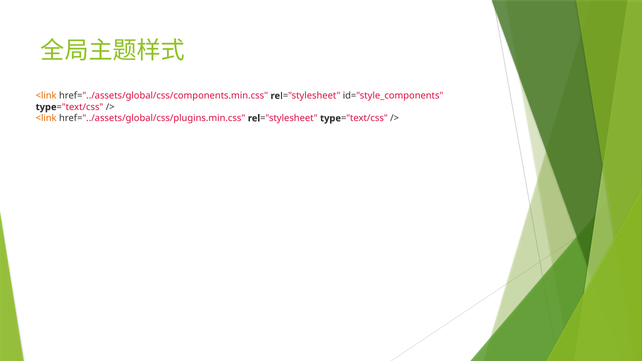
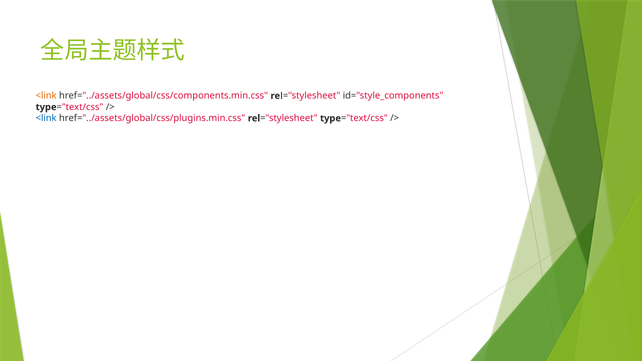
<link at (46, 118) colour: orange -> blue
